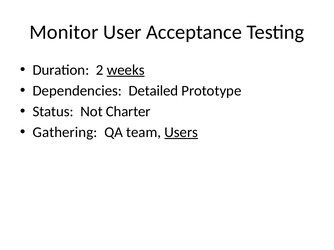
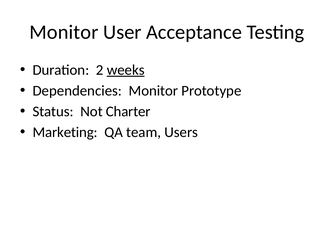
Dependencies Detailed: Detailed -> Monitor
Gathering: Gathering -> Marketing
Users underline: present -> none
